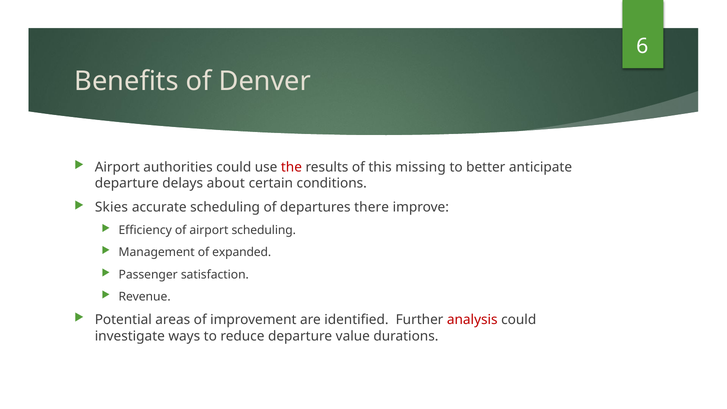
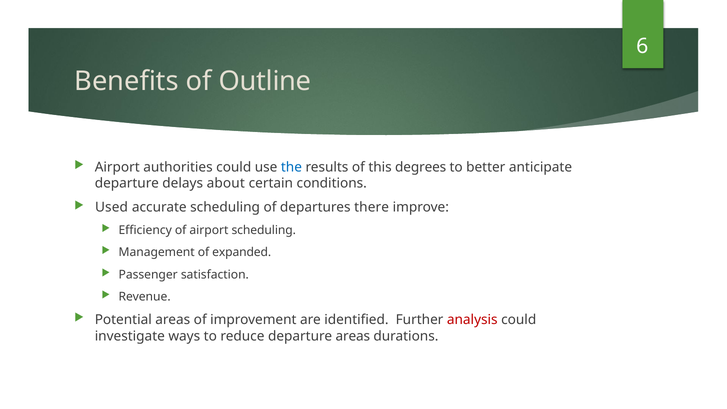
Denver: Denver -> Outline
the colour: red -> blue
missing: missing -> degrees
Skies: Skies -> Used
departure value: value -> areas
